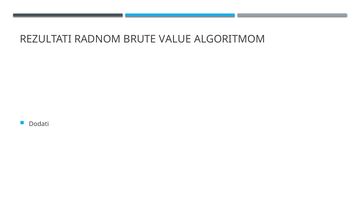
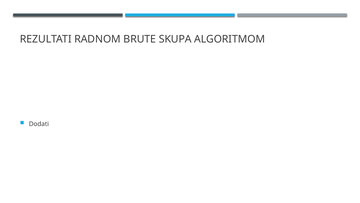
VALUE: VALUE -> SKUPA
